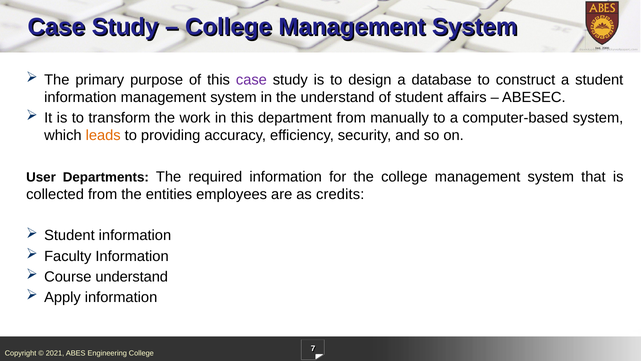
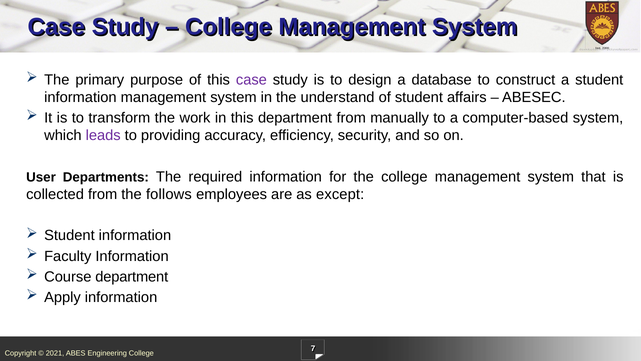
leads colour: orange -> purple
entities: entities -> follows
credits: credits -> except
Course understand: understand -> department
